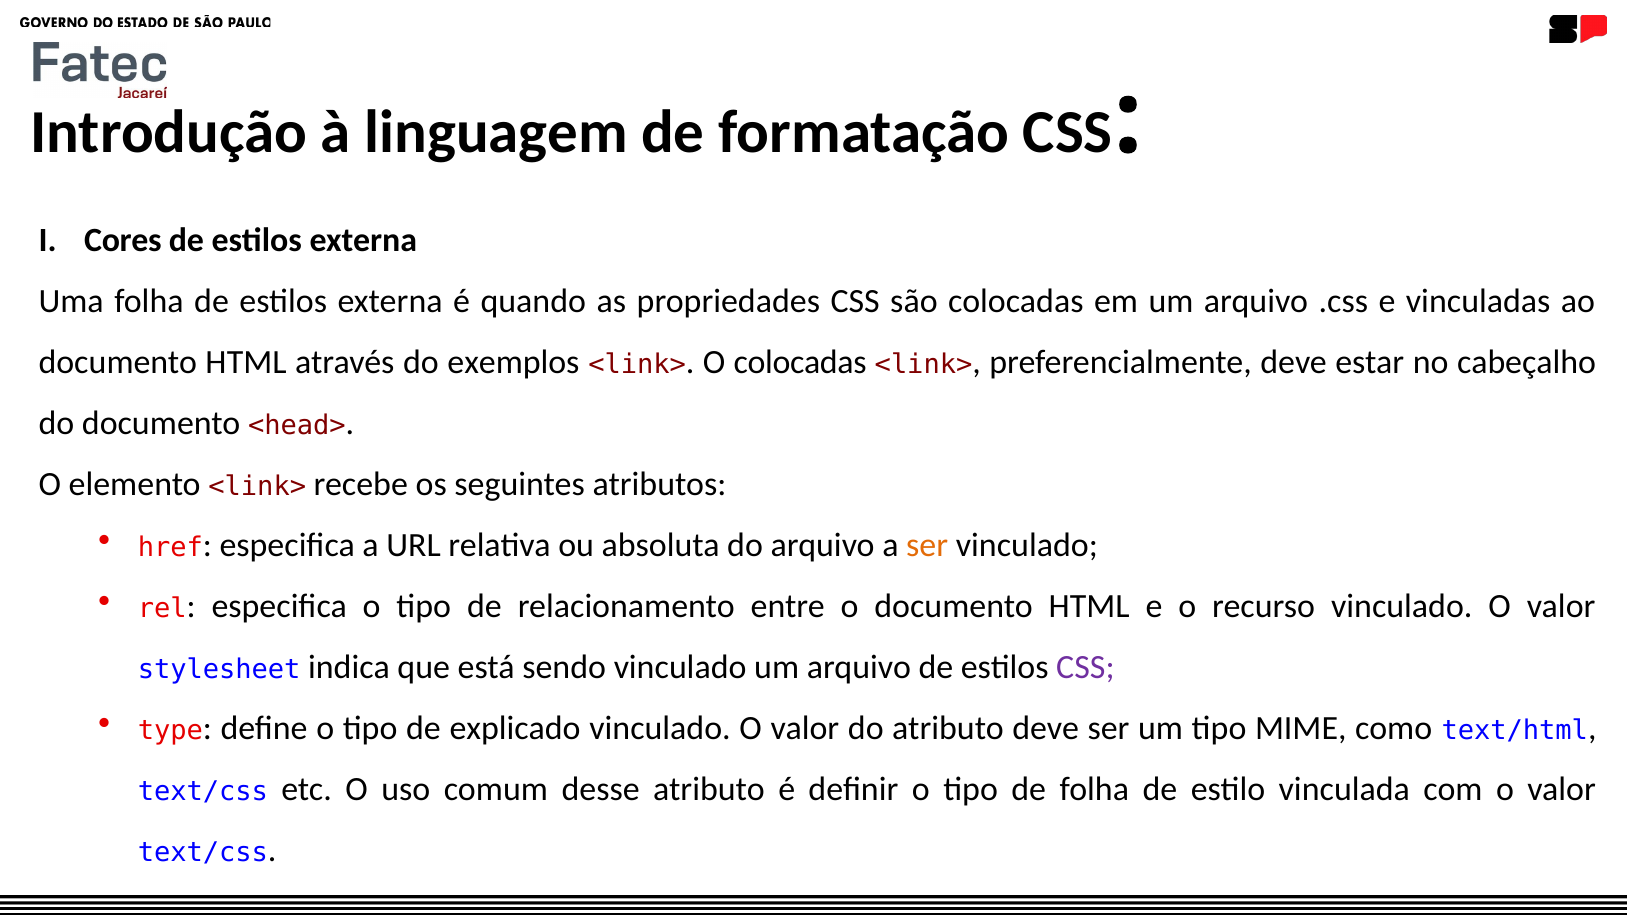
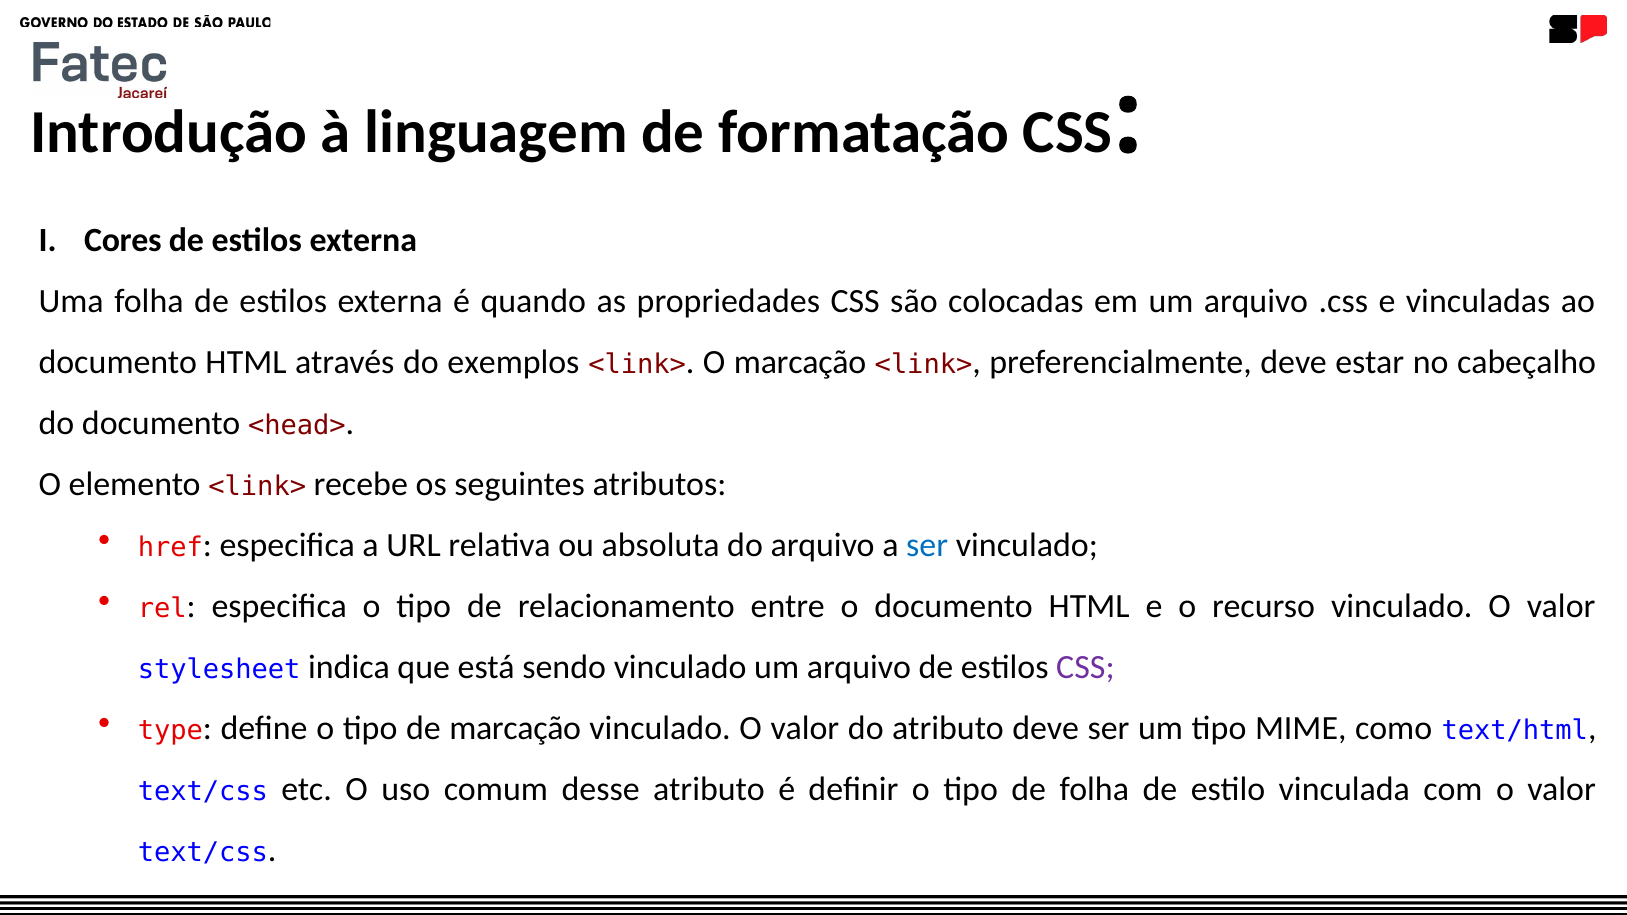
O colocadas: colocadas -> marcação
ser at (927, 545) colour: orange -> blue
de explicado: explicado -> marcação
